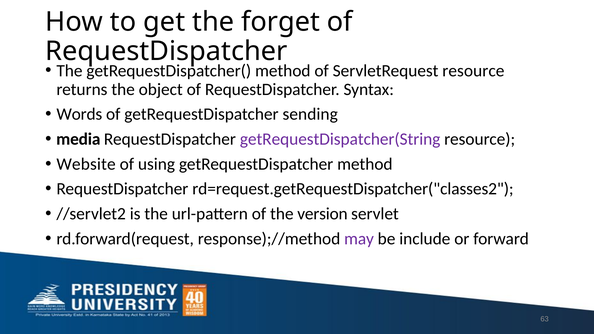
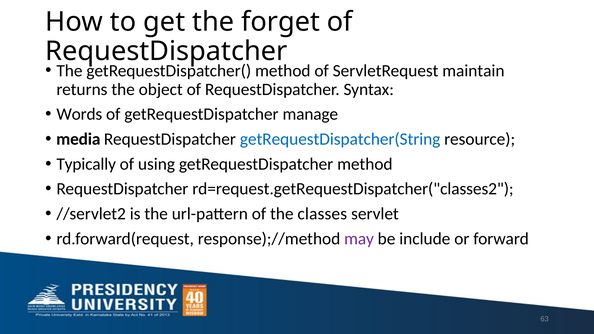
ServletRequest resource: resource -> maintain
sending: sending -> manage
getRequestDispatcher(String colour: purple -> blue
Website: Website -> Typically
version: version -> classes
